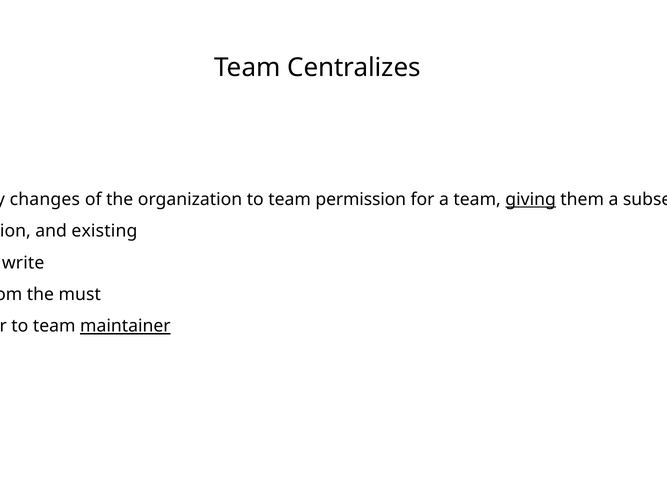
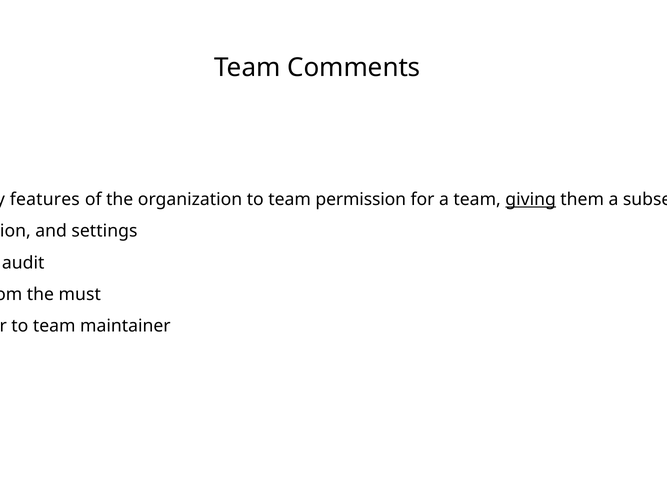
Centralizes: Centralizes -> Comments
changes: changes -> features
and existing: existing -> settings
write: write -> audit
maintainer underline: present -> none
